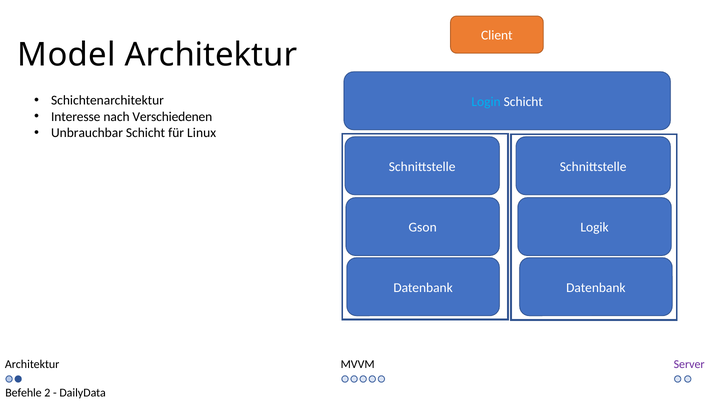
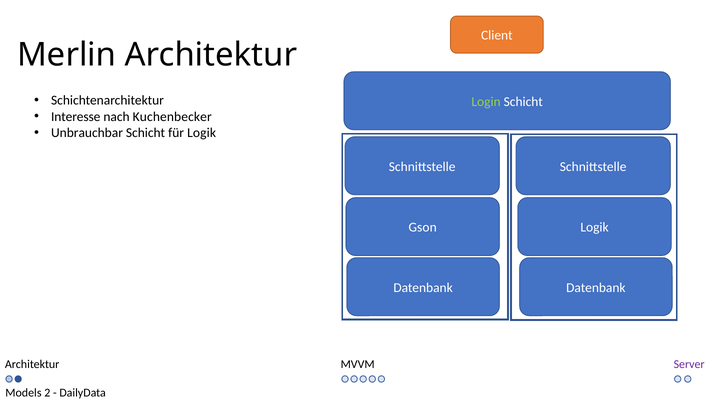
Model: Model -> Merlin
Login colour: light blue -> light green
Verschiedenen: Verschiedenen -> Kuchenbecker
für Linux: Linux -> Logik
Befehle: Befehle -> Models
